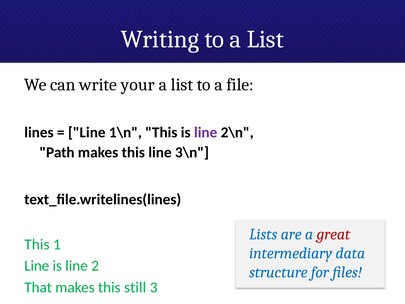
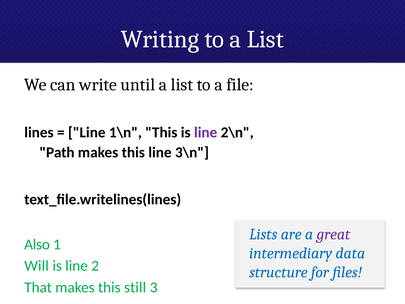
your: your -> until
great colour: red -> purple
This at (37, 244): This -> Also
Line at (37, 266): Line -> Will
